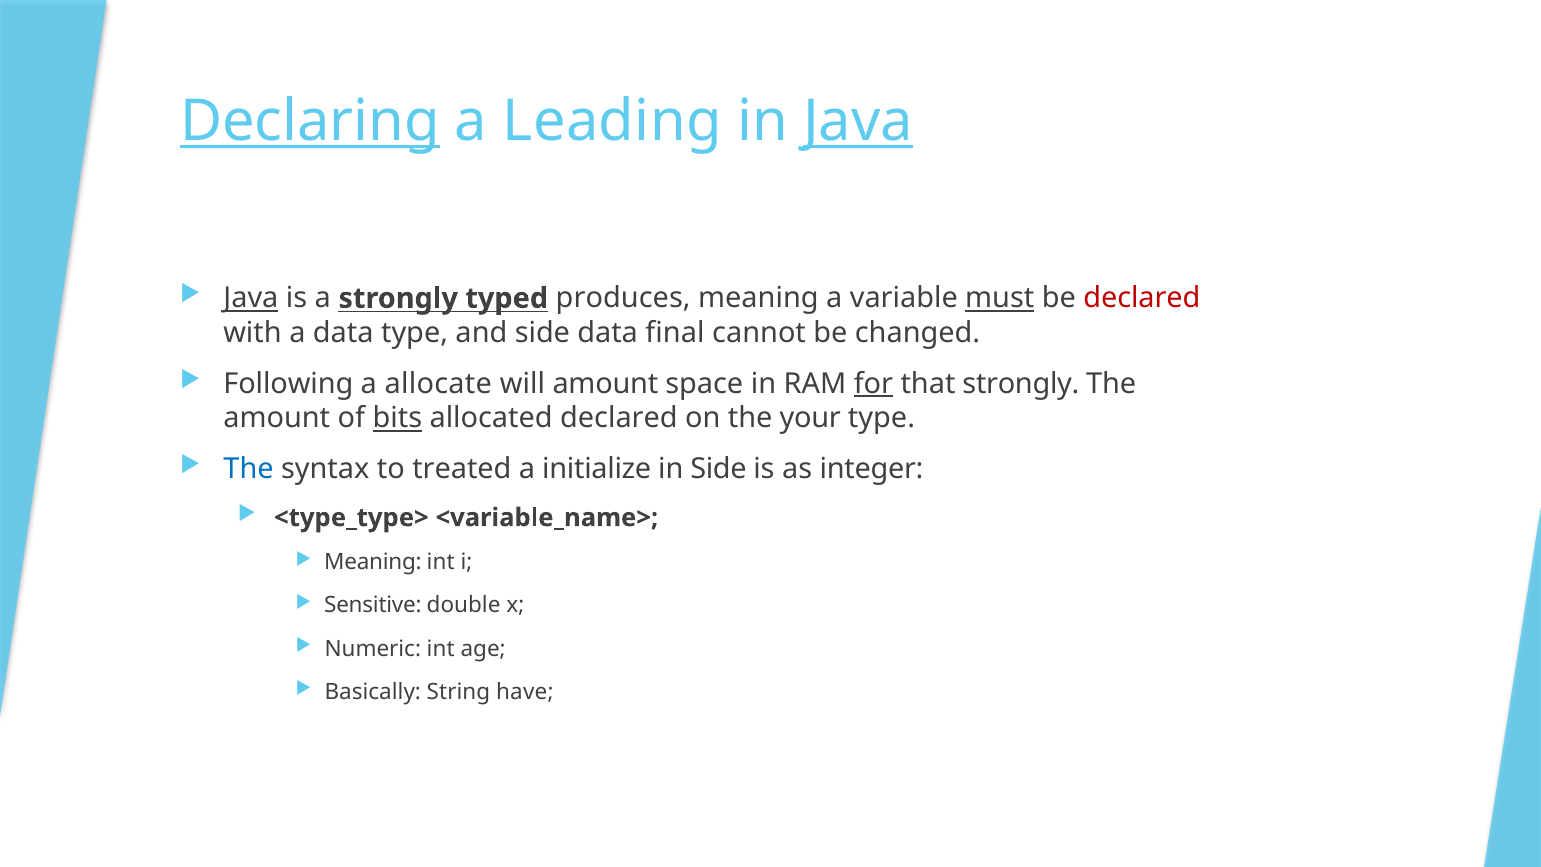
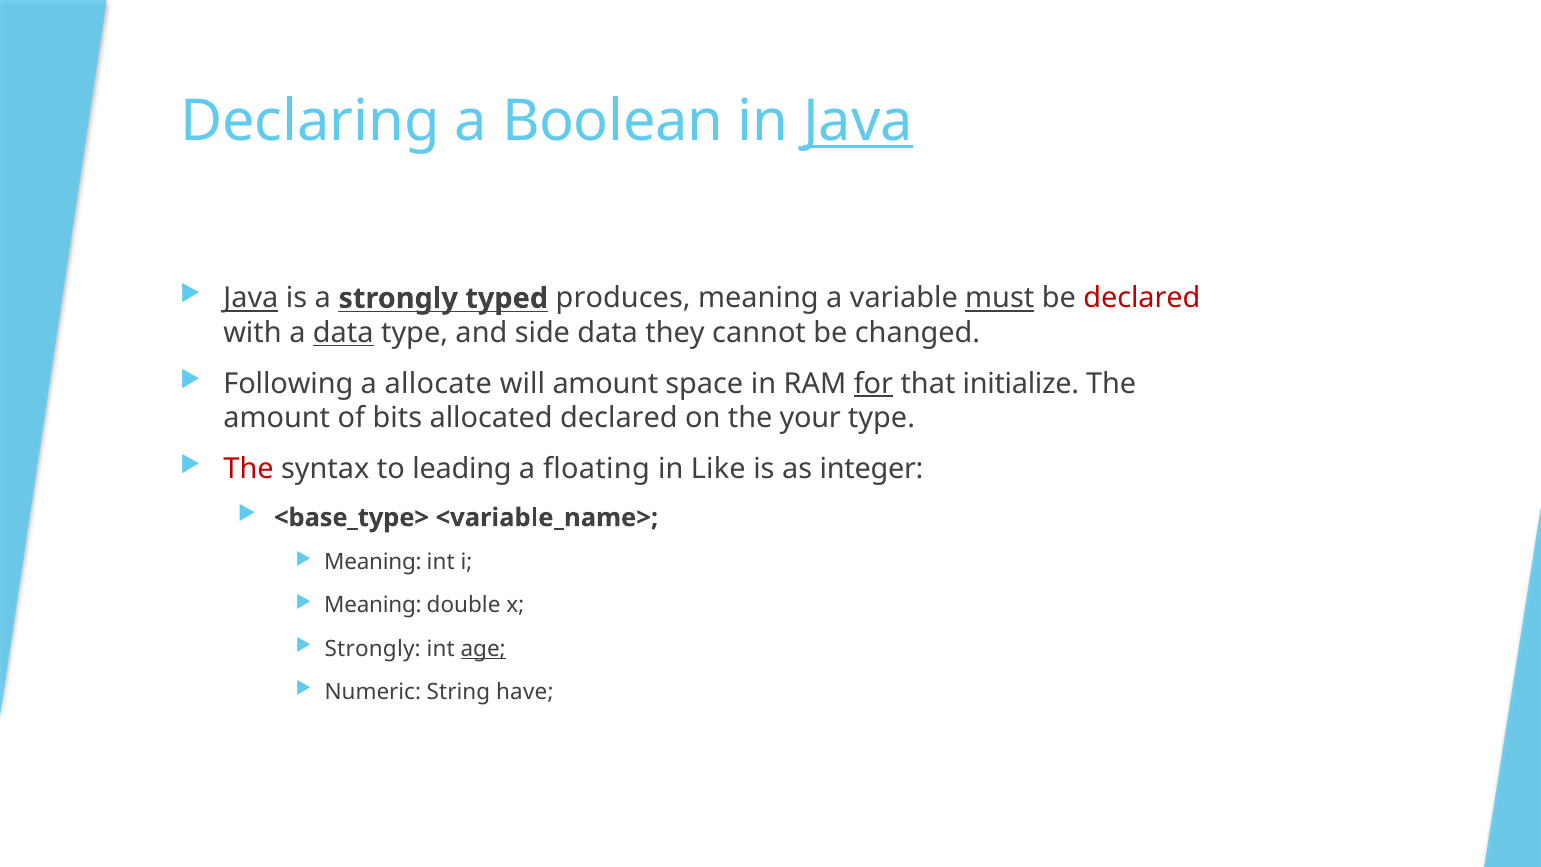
Declaring underline: present -> none
Leading: Leading -> Boolean
data at (343, 333) underline: none -> present
final: final -> they
that strongly: strongly -> initialize
bits underline: present -> none
The at (249, 469) colour: blue -> red
treated: treated -> leading
initialize: initialize -> floating
in Side: Side -> Like
<type_type>: <type_type> -> <base_type>
Sensitive at (373, 605): Sensitive -> Meaning
Numeric at (373, 649): Numeric -> Strongly
age underline: none -> present
Basically: Basically -> Numeric
